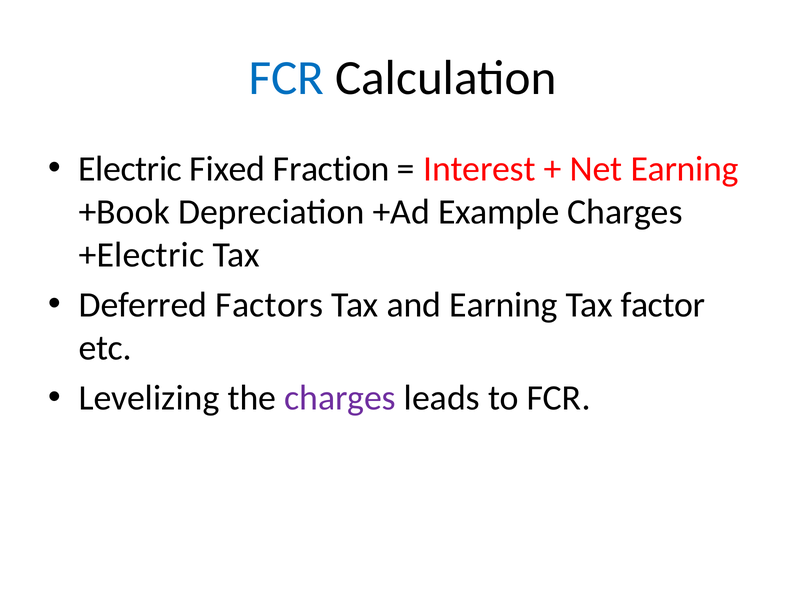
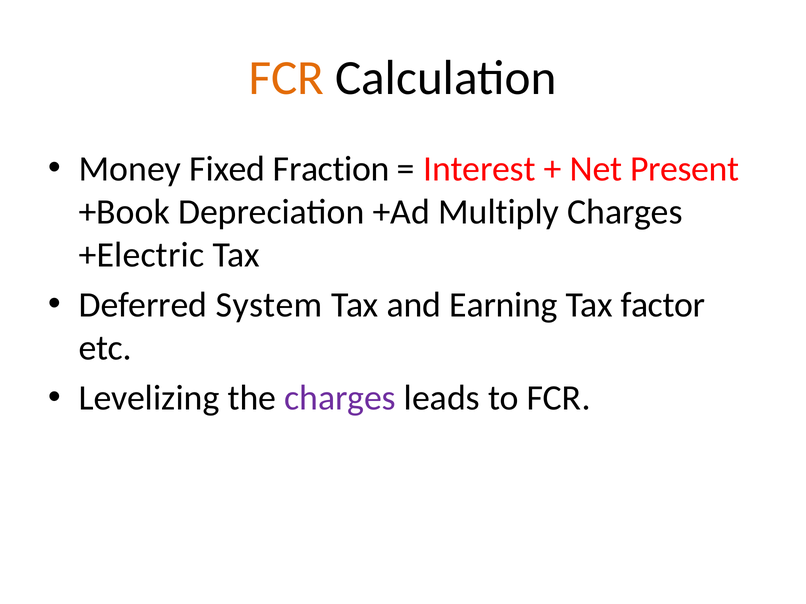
FCR at (287, 78) colour: blue -> orange
Electric: Electric -> Money
Net Earning: Earning -> Present
Example: Example -> Multiply
Factors: Factors -> System
